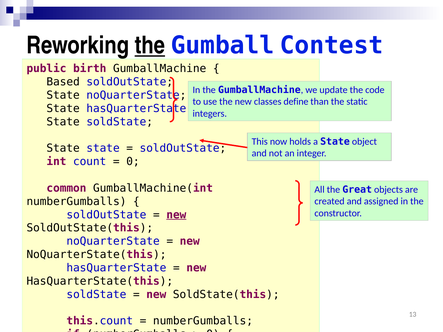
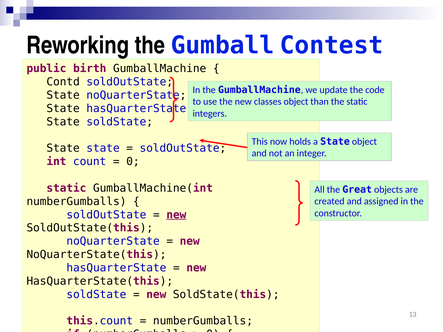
the at (150, 45) underline: present -> none
Based: Based -> Contd
classes define: define -> object
common at (66, 188): common -> static
